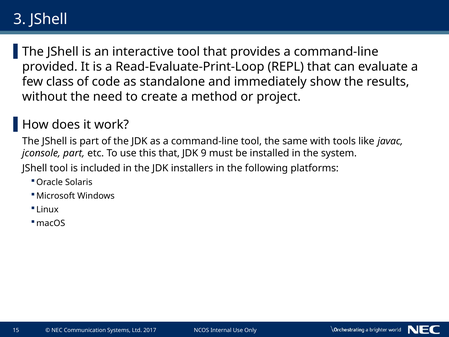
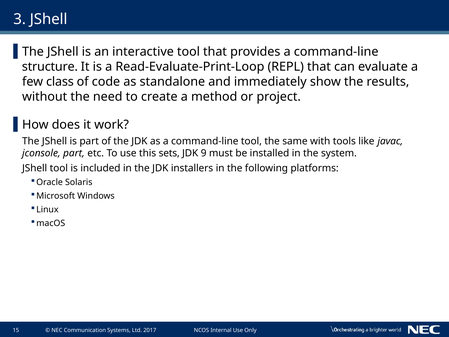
provided: provided -> structure
this that: that -> sets
